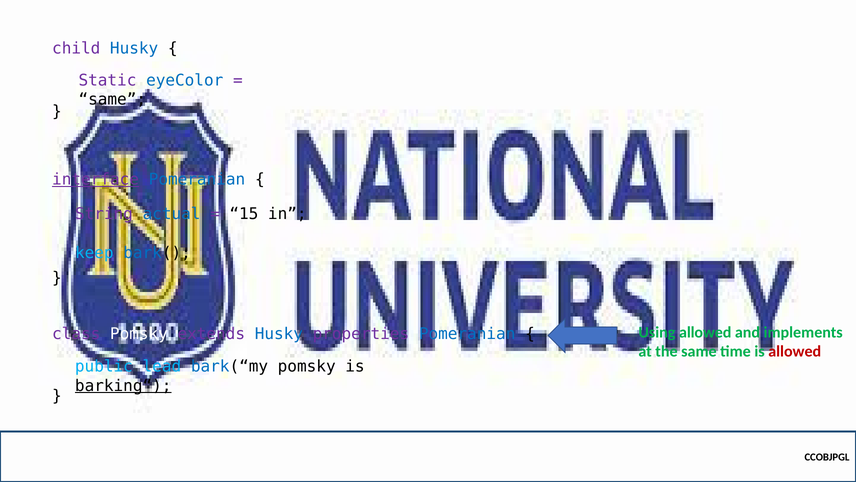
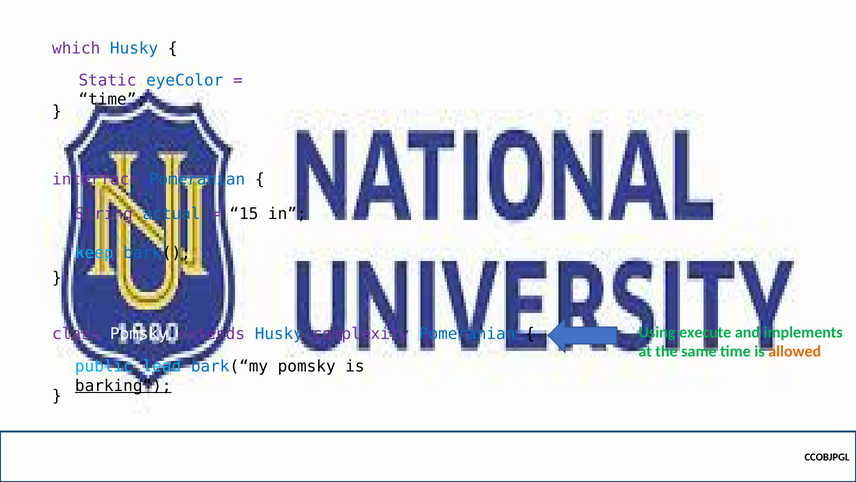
child: child -> which
same at (112, 99): same -> time
interface underline: present -> none
Using allowed: allowed -> execute
properties: properties -> complexity
allowed at (795, 351) colour: red -> orange
